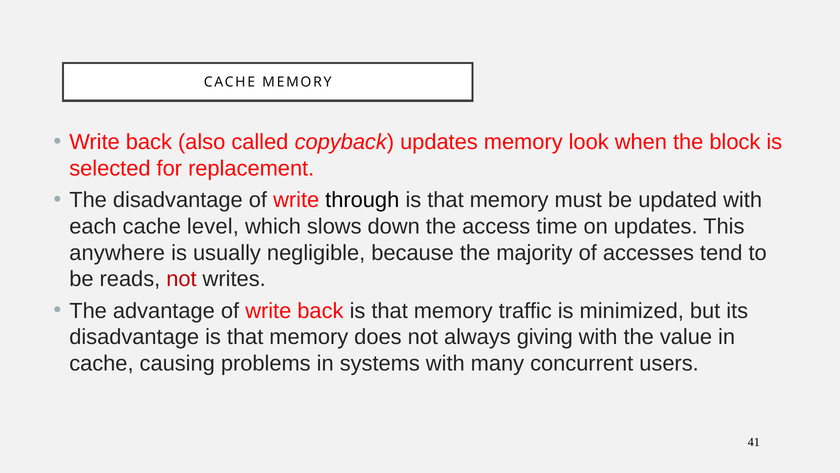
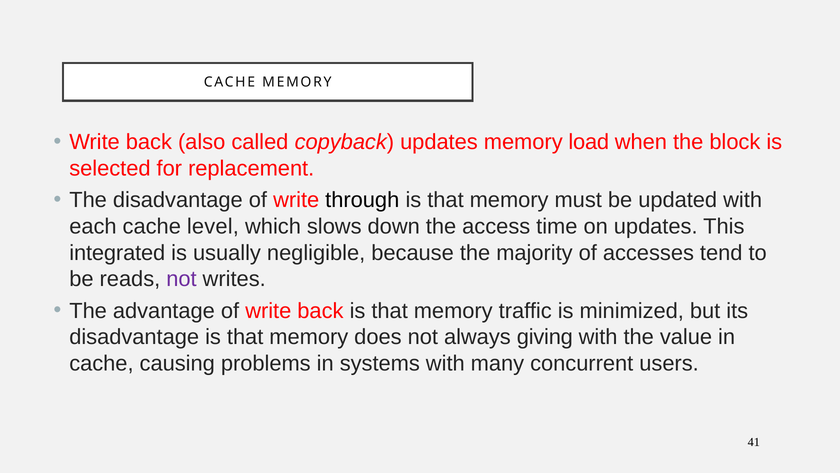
look: look -> load
anywhere: anywhere -> integrated
not at (181, 279) colour: red -> purple
